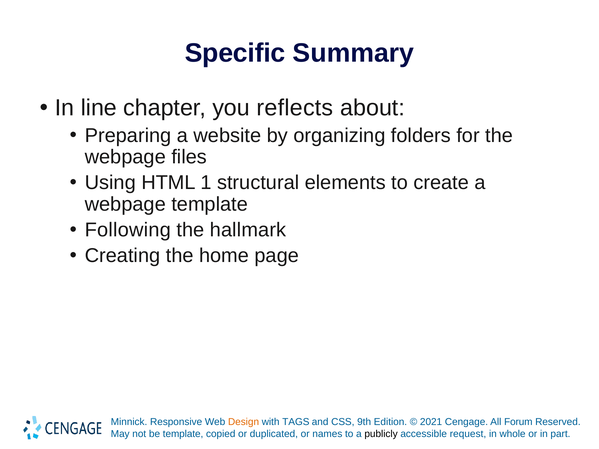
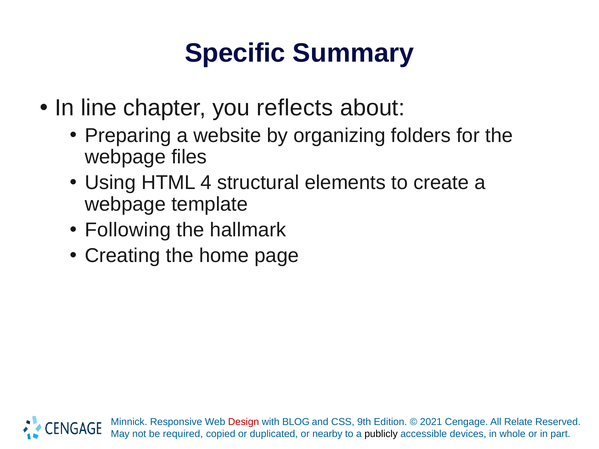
1: 1 -> 4
Design colour: orange -> red
TAGS: TAGS -> BLOG
Forum: Forum -> Relate
be template: template -> required
names: names -> nearby
request: request -> devices
